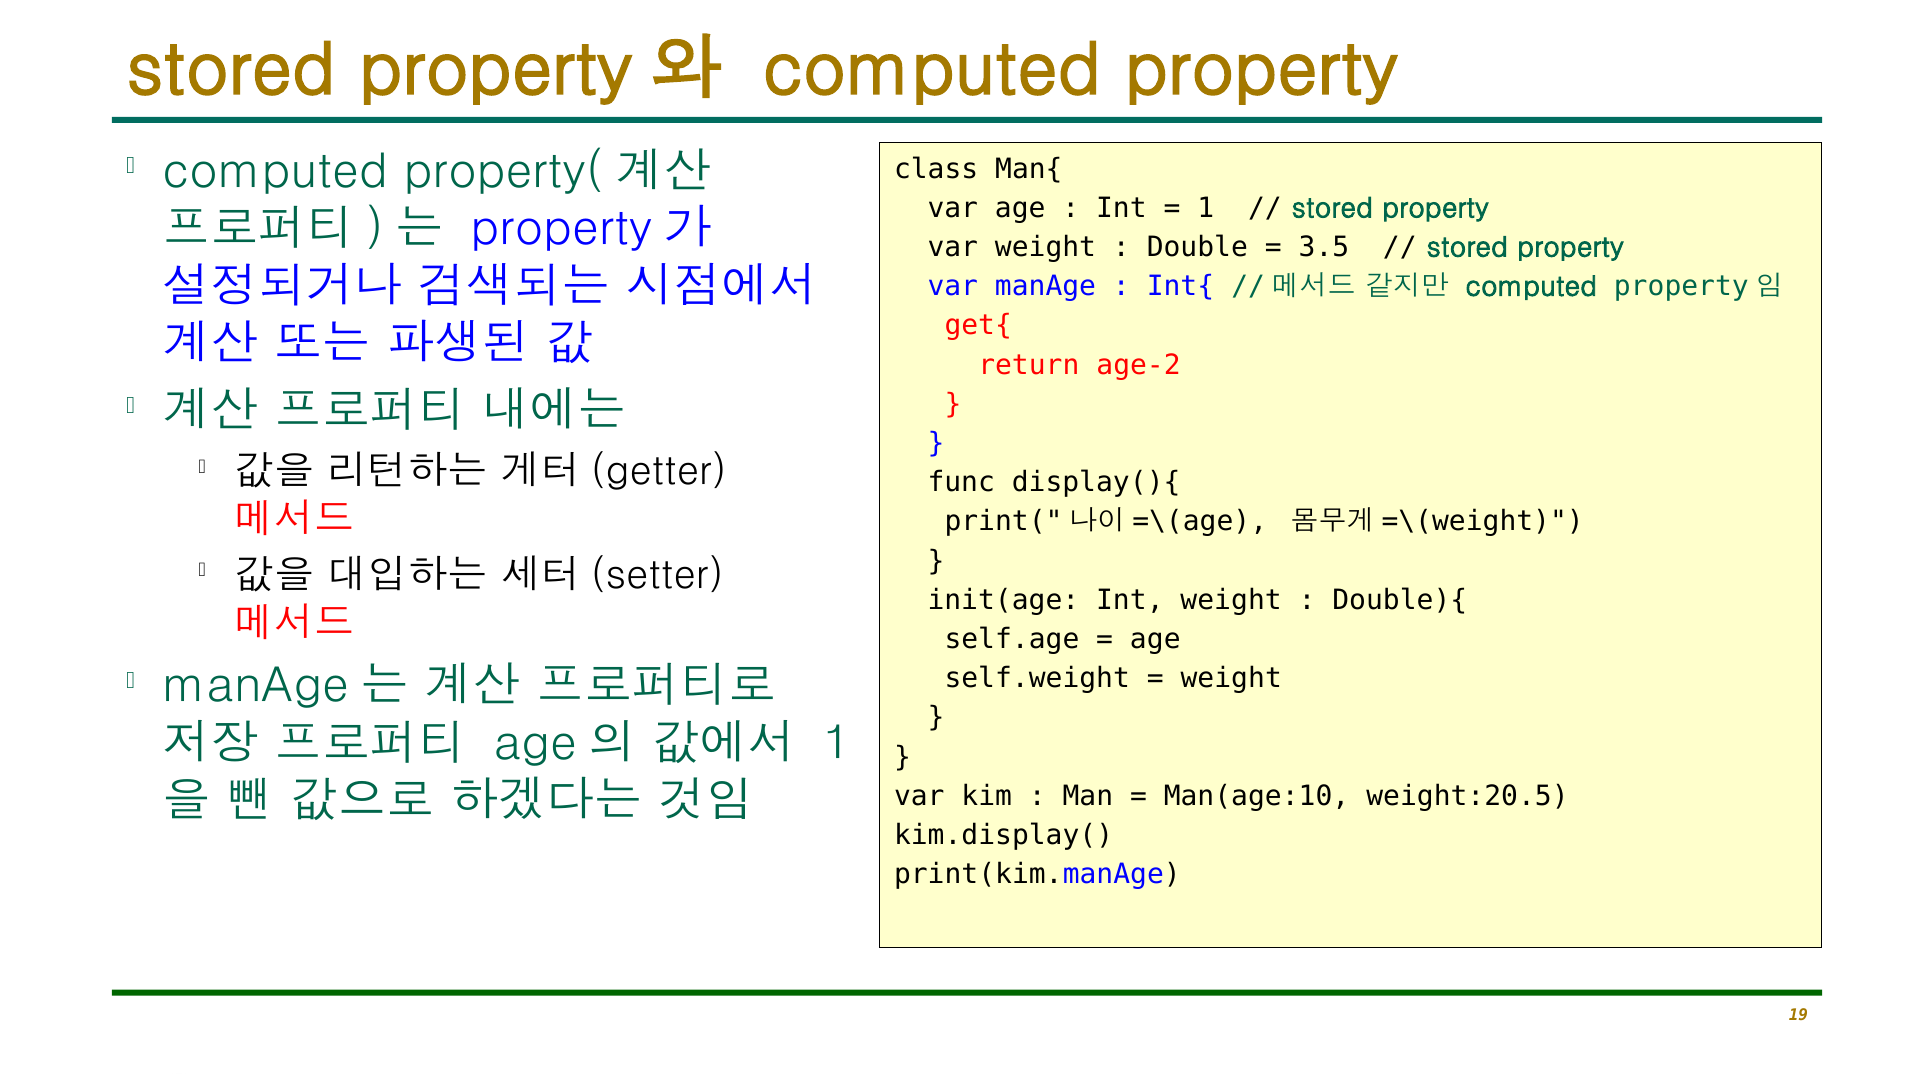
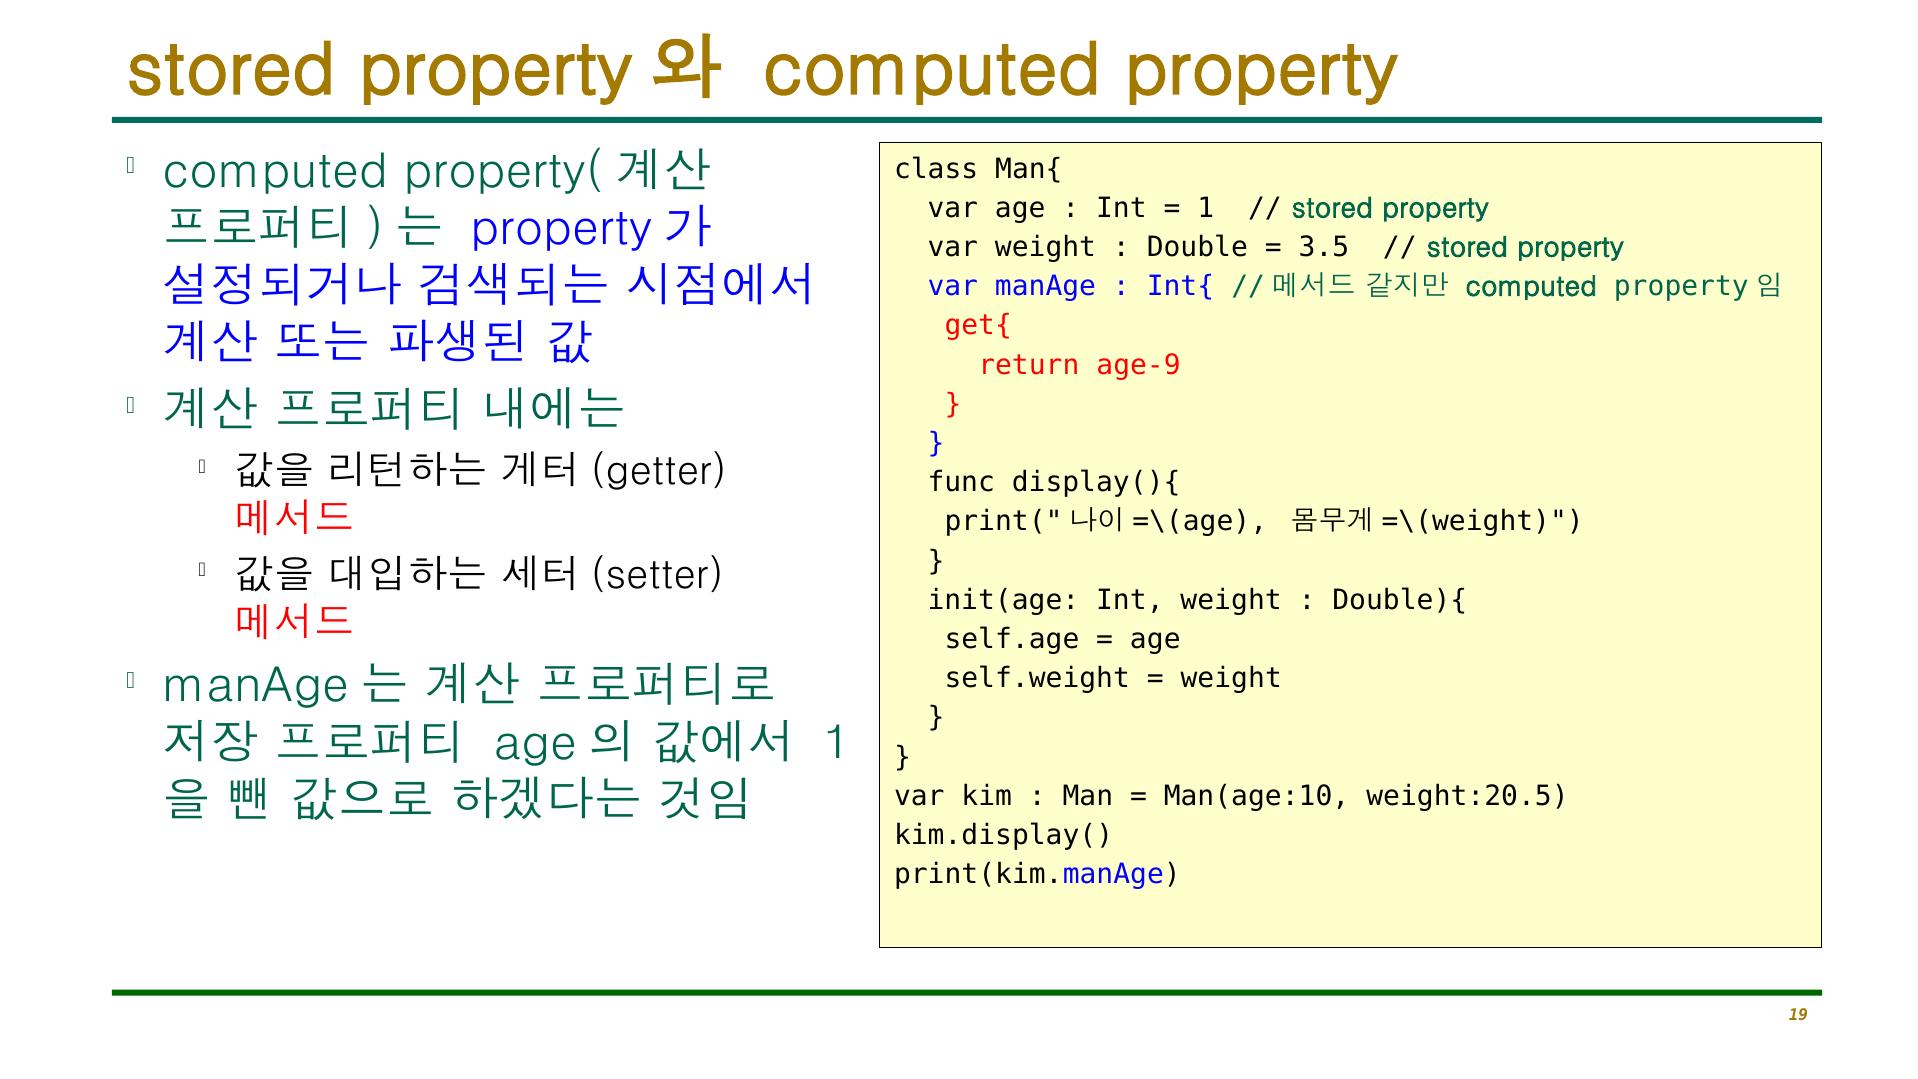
age-2: age-2 -> age-9
